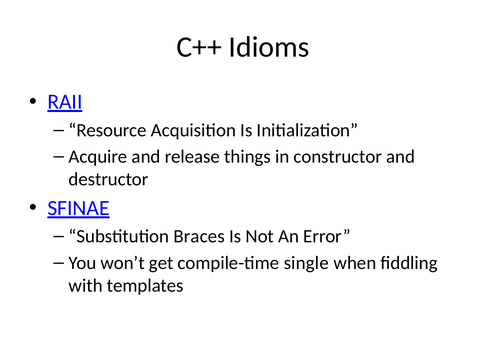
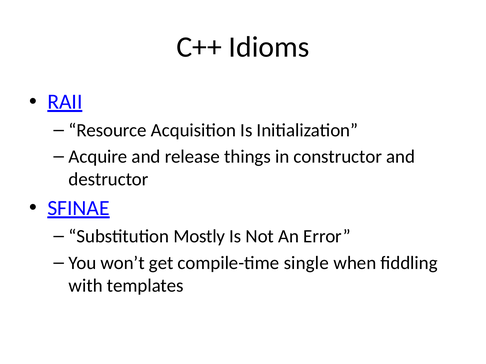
Braces: Braces -> Mostly
